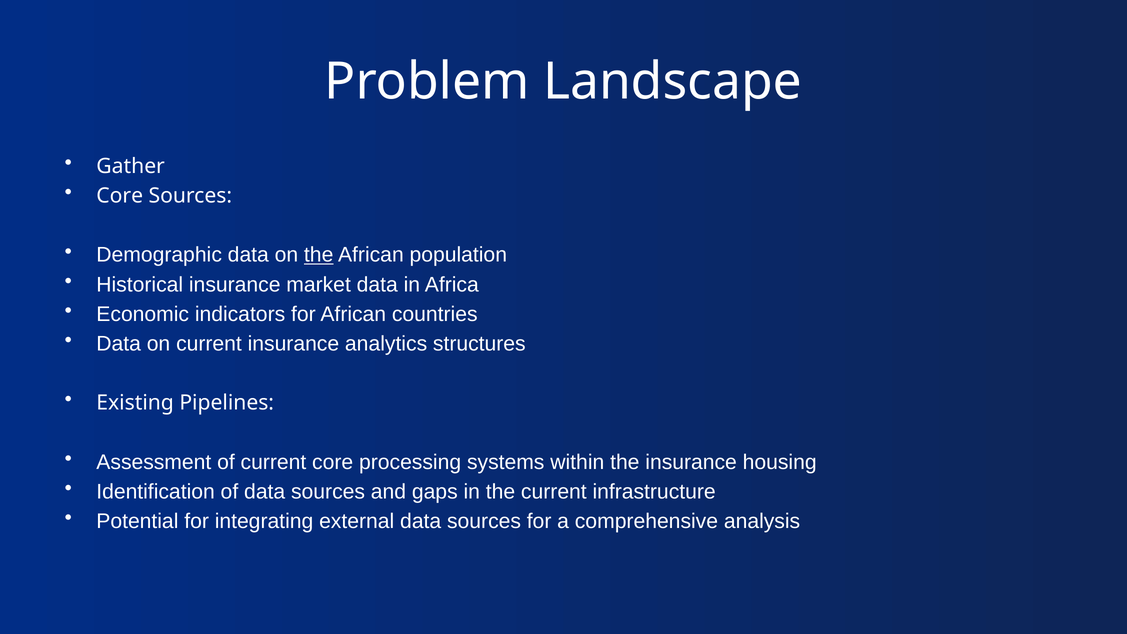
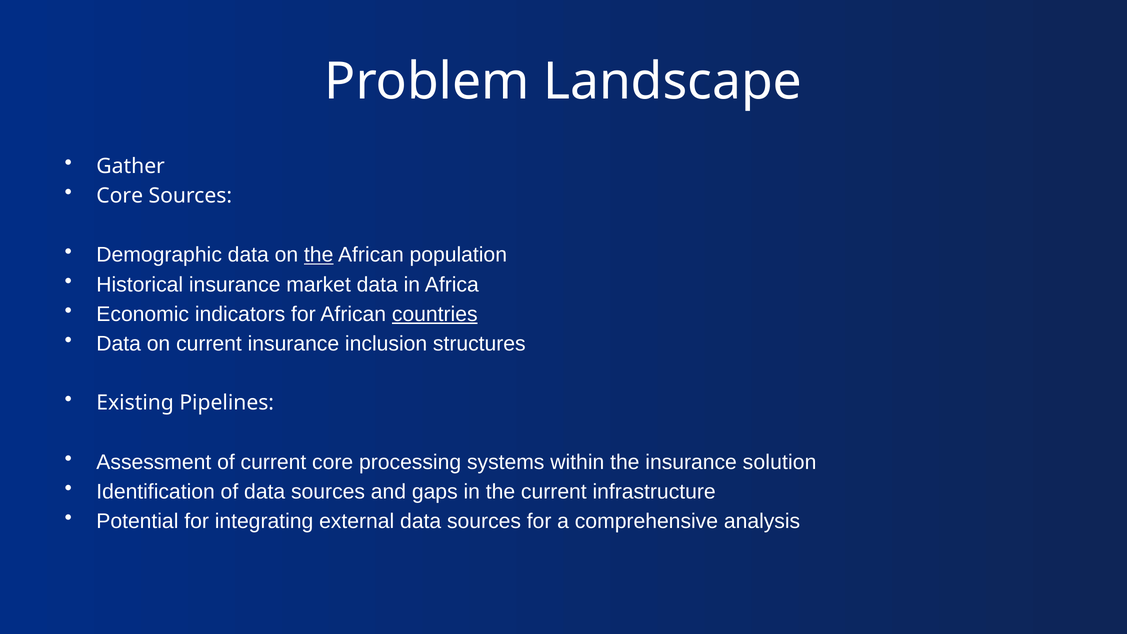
countries underline: none -> present
analytics: analytics -> inclusion
housing: housing -> solution
